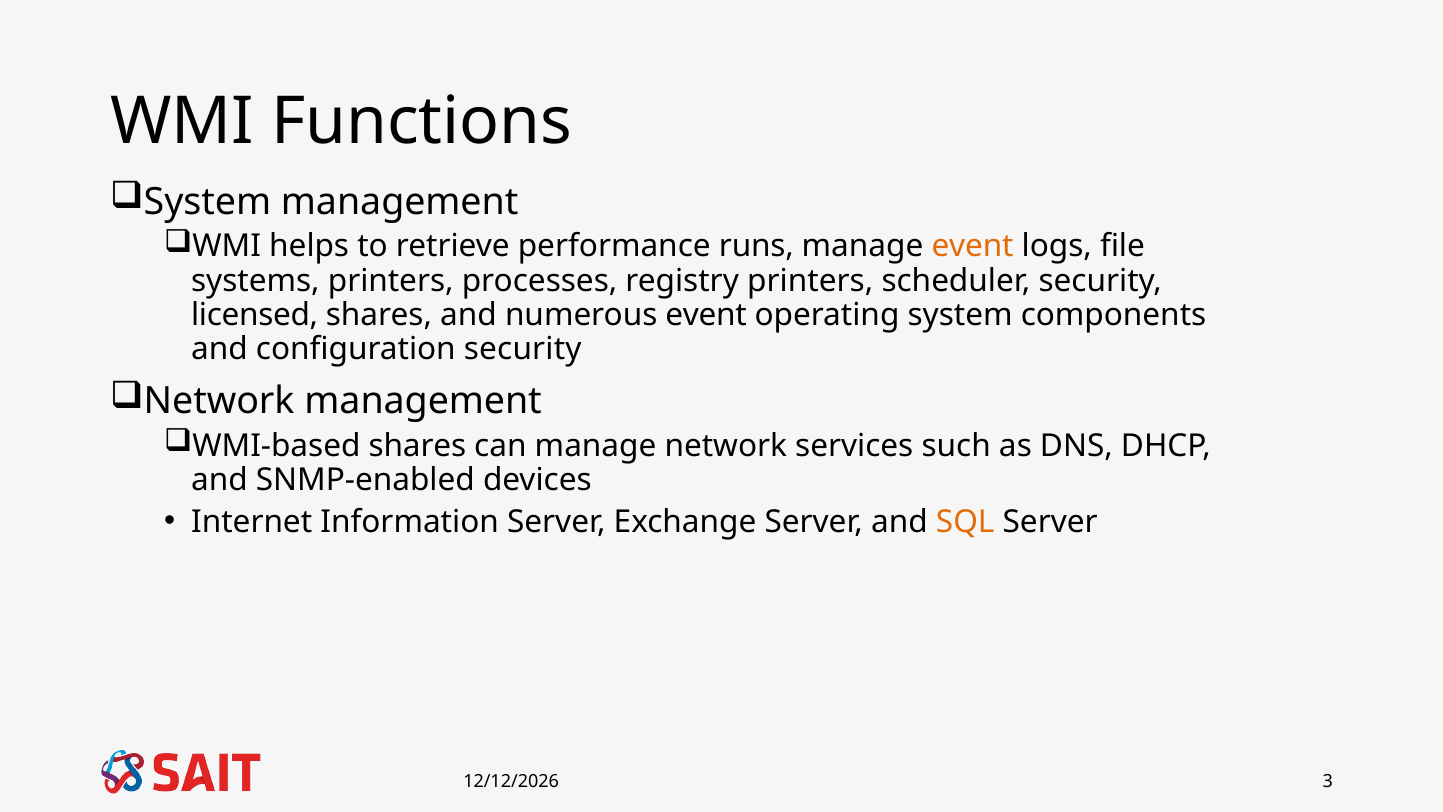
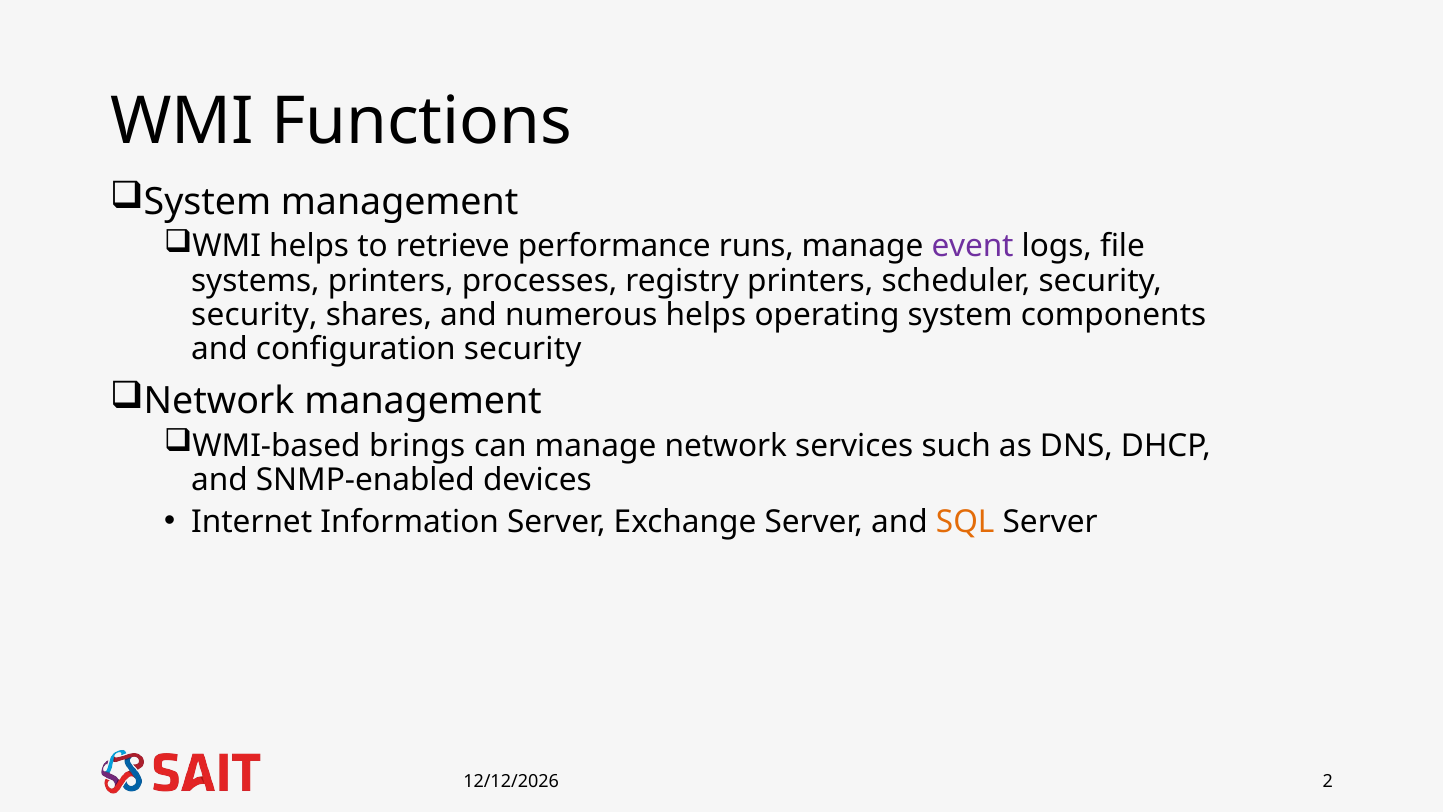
event at (973, 246) colour: orange -> purple
licensed at (255, 315): licensed -> security
numerous event: event -> helps
WMI-based shares: shares -> brings
3: 3 -> 2
